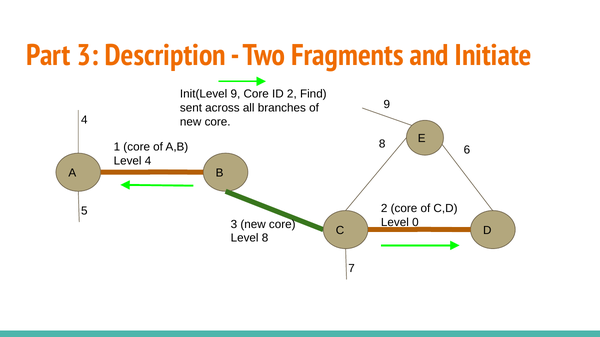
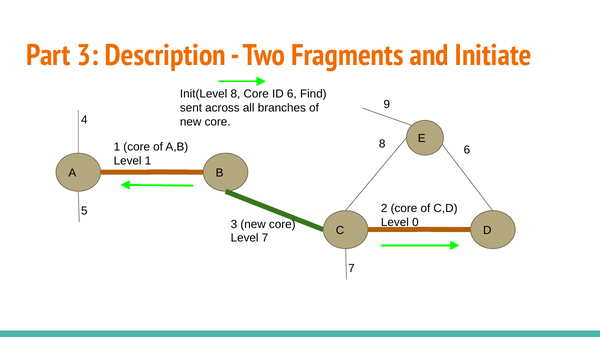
Init(Level 9: 9 -> 8
ID 2: 2 -> 6
Level 4: 4 -> 1
Level 8: 8 -> 7
